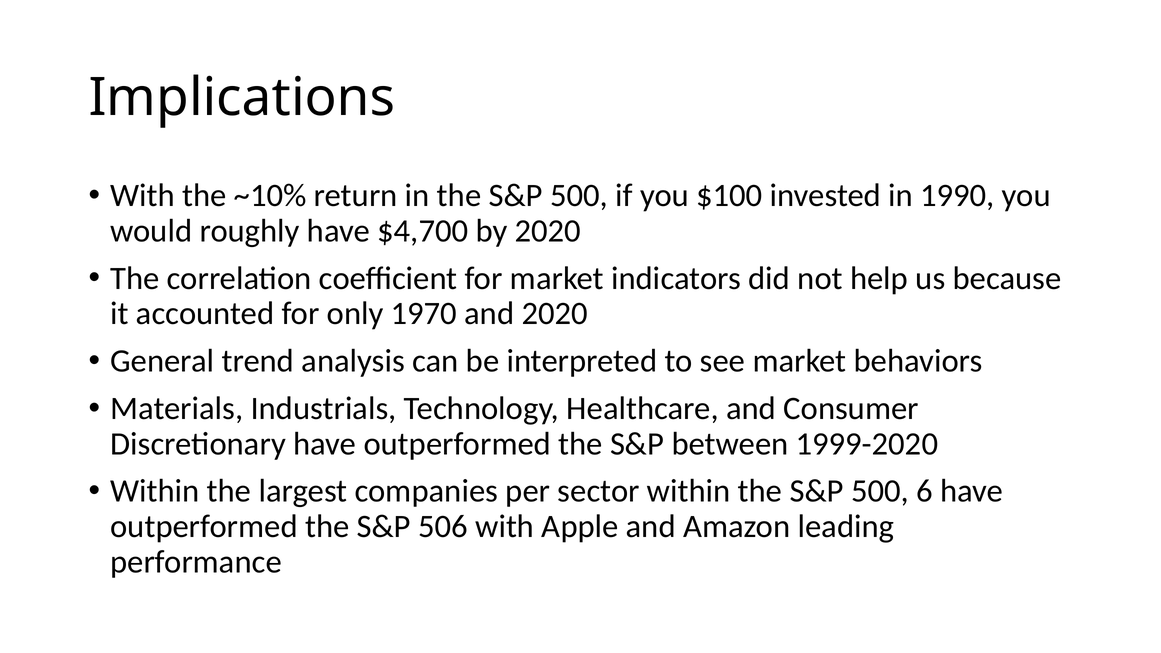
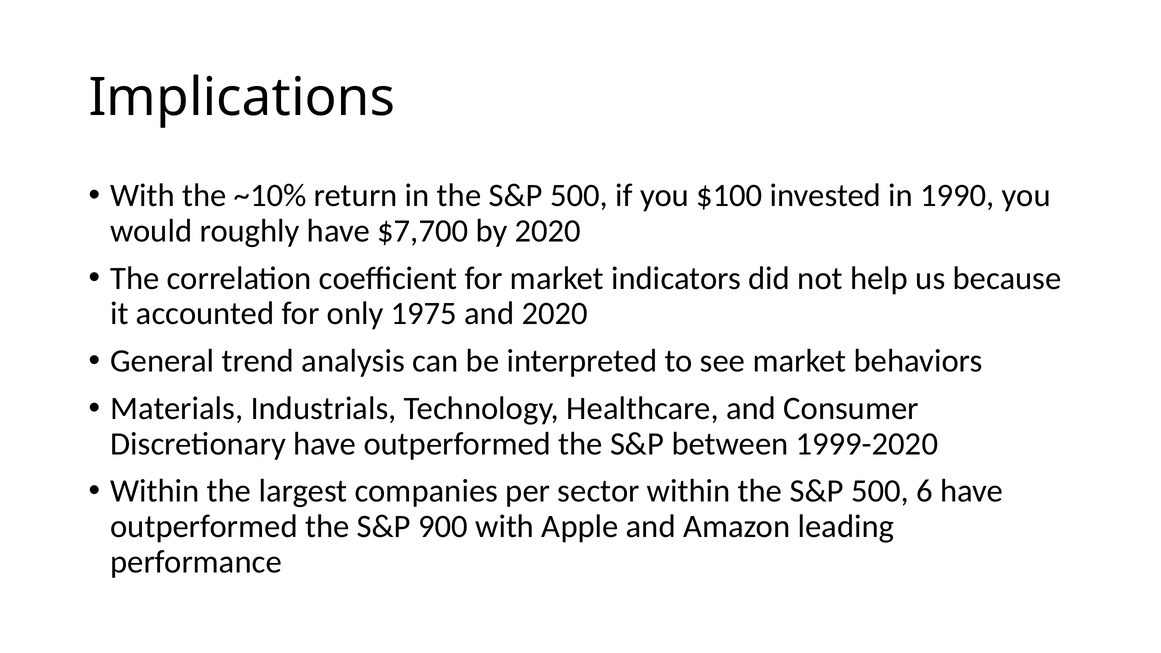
$4,700: $4,700 -> $7,700
1970: 1970 -> 1975
506: 506 -> 900
